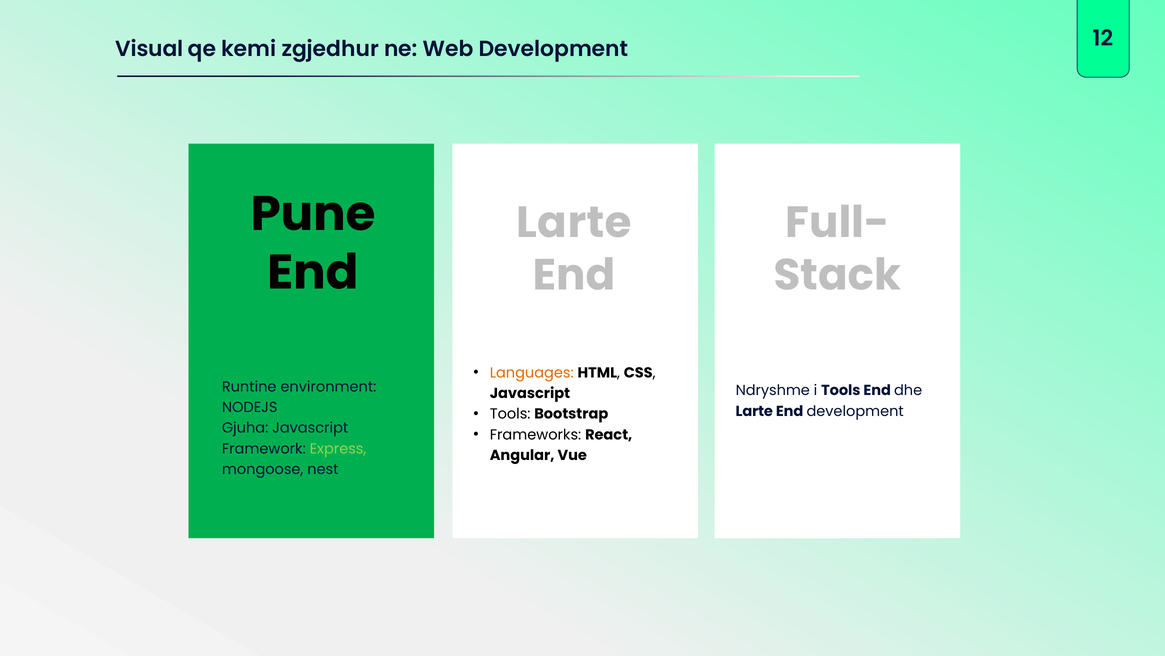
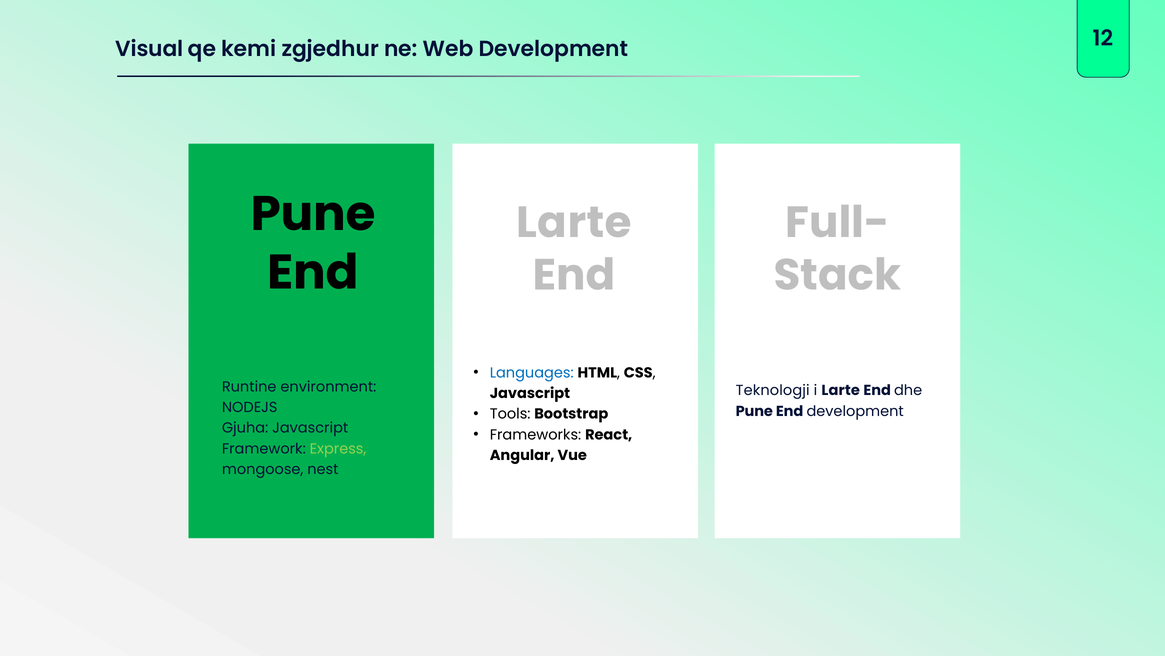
Languages colour: orange -> blue
Ndryshme: Ndryshme -> Teknologji
i Tools: Tools -> Larte
Larte at (754, 411): Larte -> Pune
